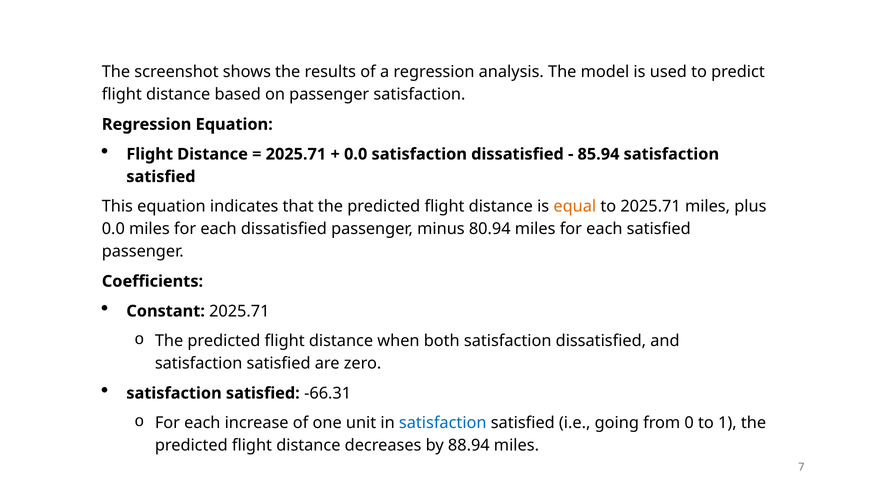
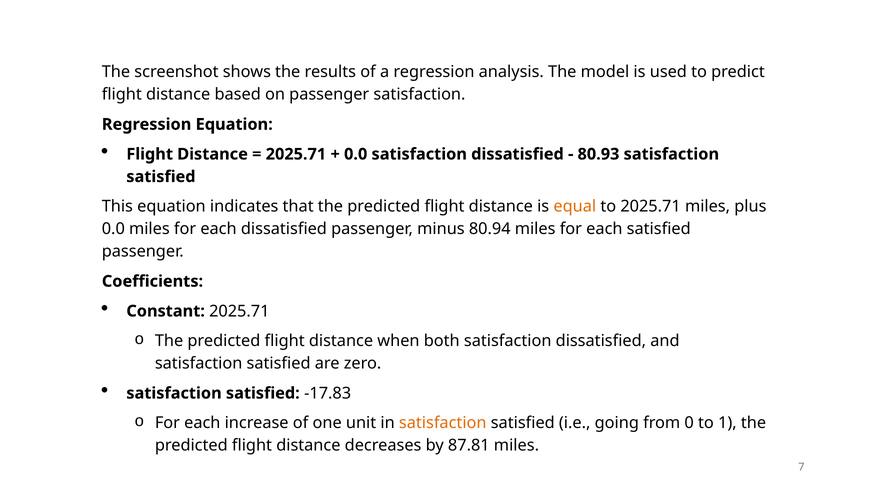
85.94: 85.94 -> 80.93
-66.31: -66.31 -> -17.83
satisfaction at (443, 423) colour: blue -> orange
88.94: 88.94 -> 87.81
